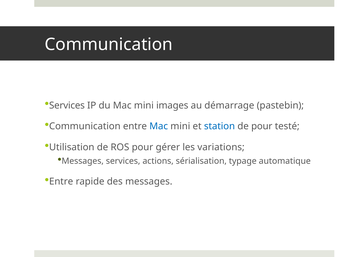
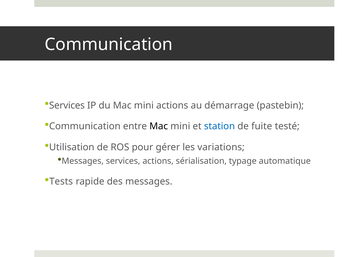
mini images: images -> actions
Mac at (159, 126) colour: blue -> black
de pour: pour -> fuite
Entre at (61, 182): Entre -> Tests
